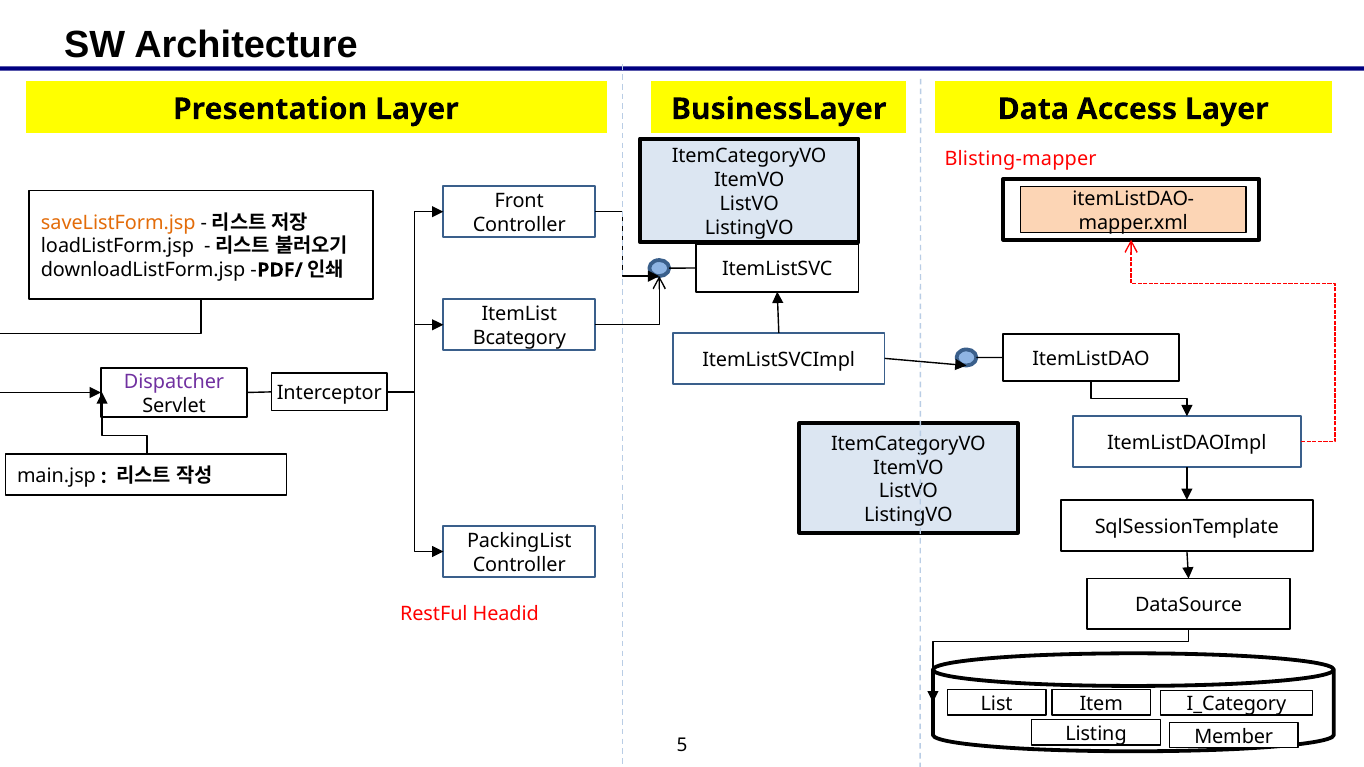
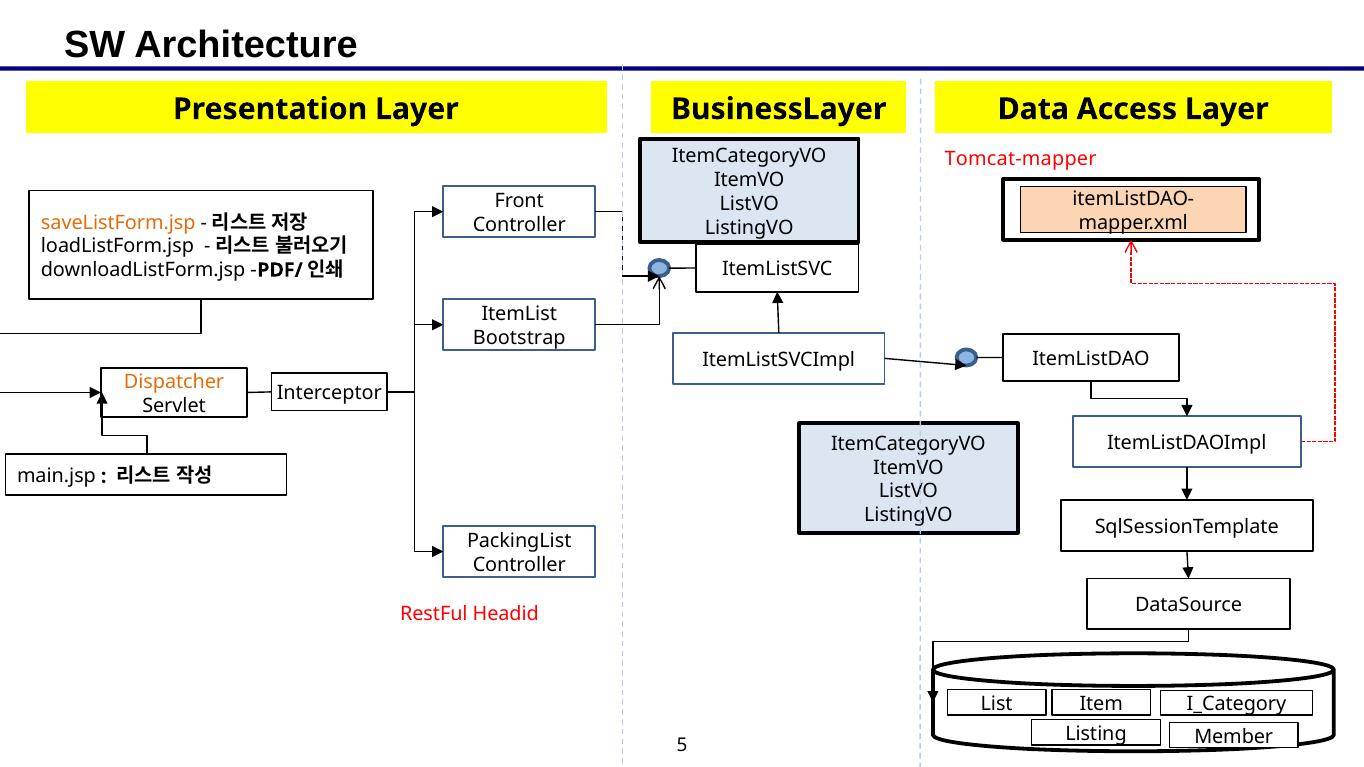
Blisting-mapper: Blisting-mapper -> Tomcat-mapper
Bcategory: Bcategory -> Bootstrap
Dispatcher colour: purple -> orange
